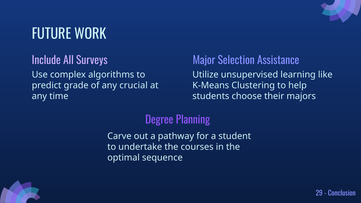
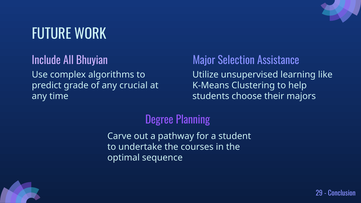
Surveys: Surveys -> Bhuyian
